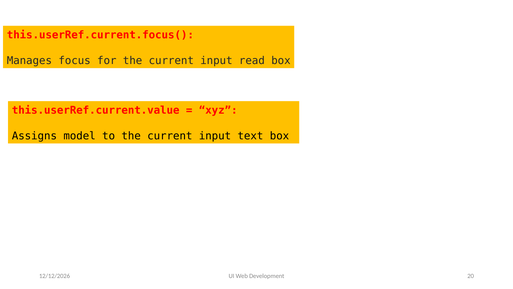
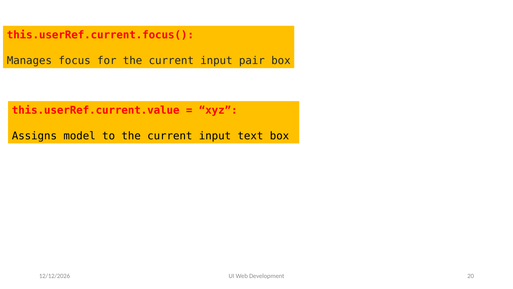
read: read -> pair
